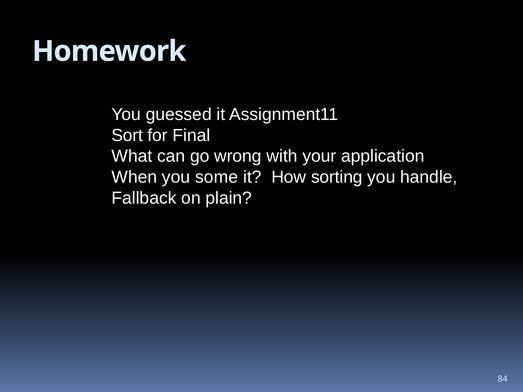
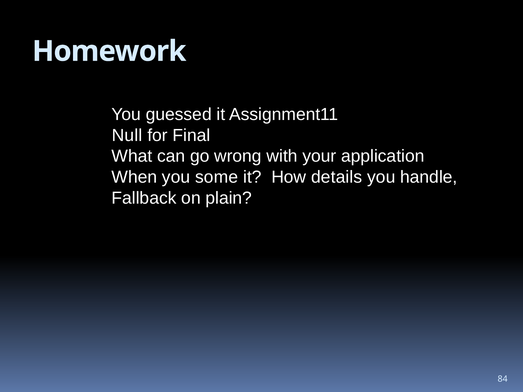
Sort: Sort -> Null
sorting: sorting -> details
